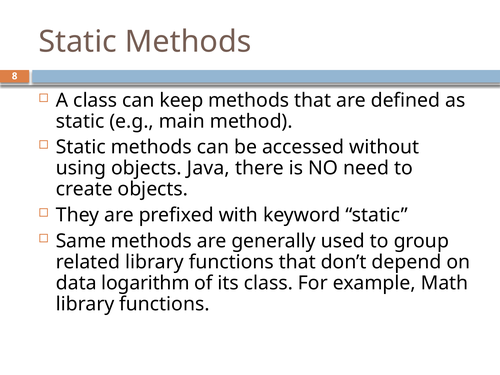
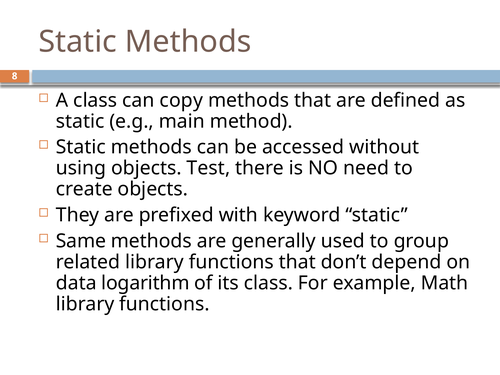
keep: keep -> copy
Java: Java -> Test
